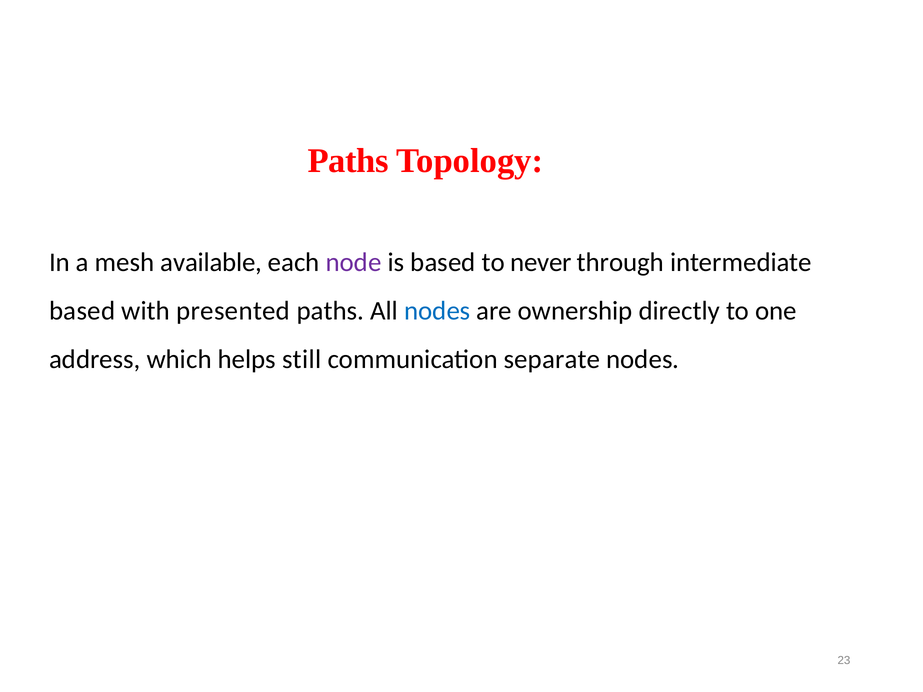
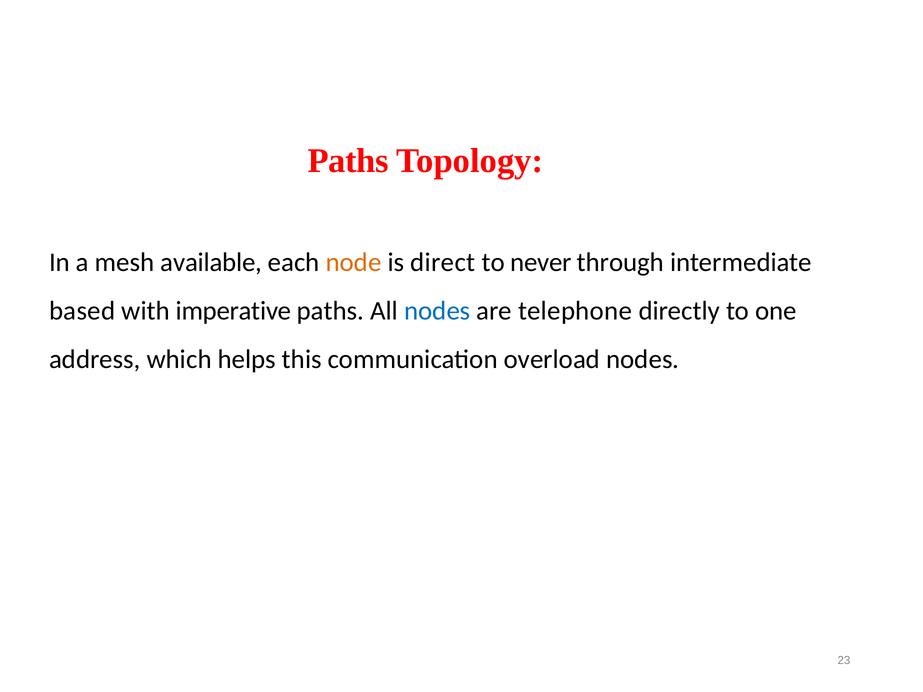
node colour: purple -> orange
is based: based -> direct
presented: presented -> imperative
ownership: ownership -> telephone
still: still -> this
separate: separate -> overload
